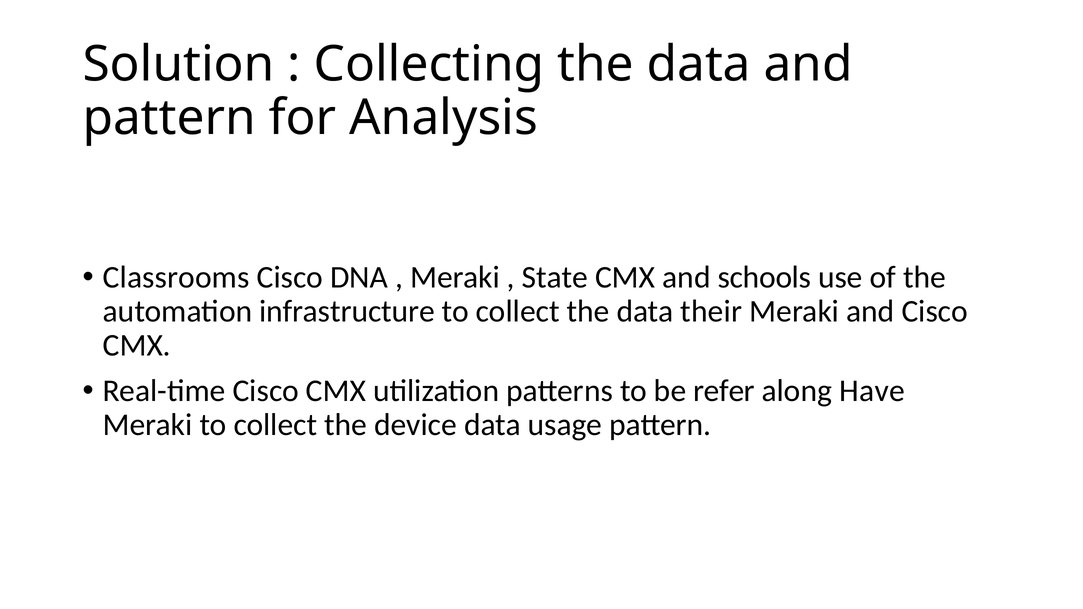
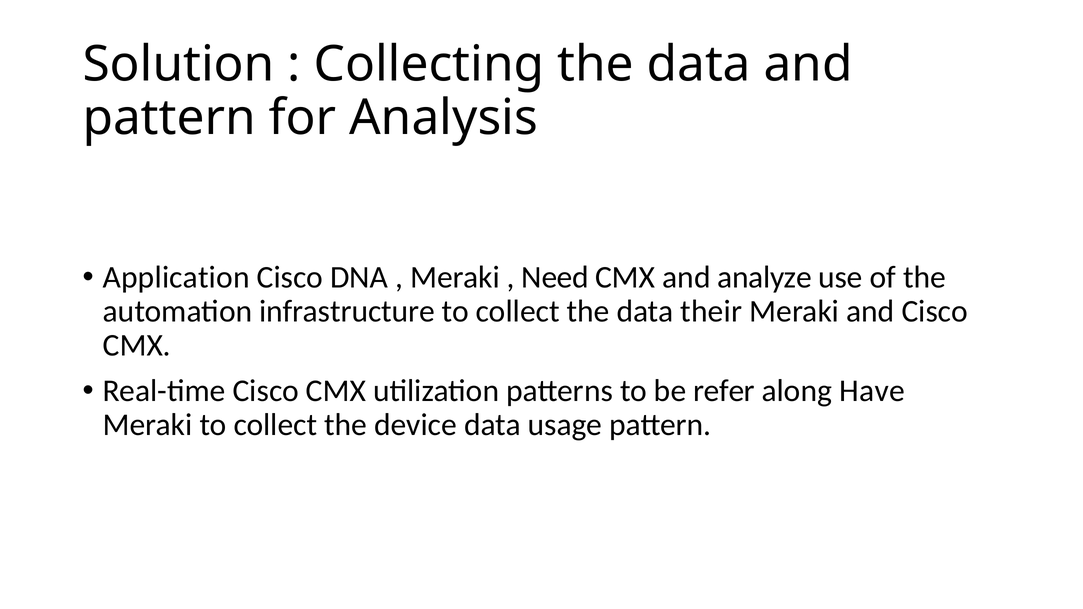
Classrooms: Classrooms -> Application
State: State -> Need
schools: schools -> analyze
